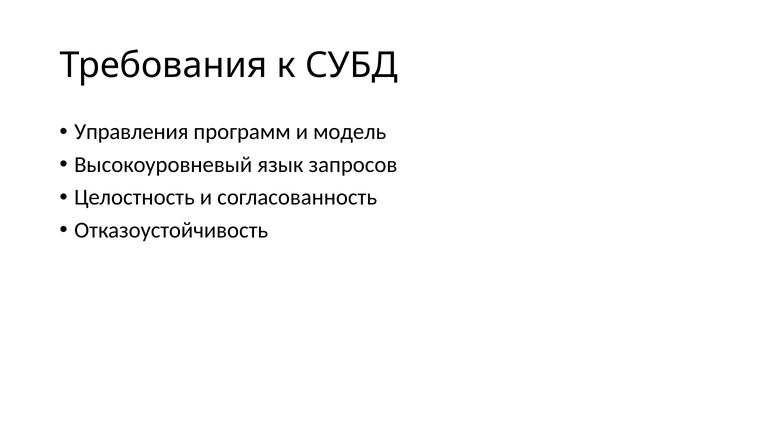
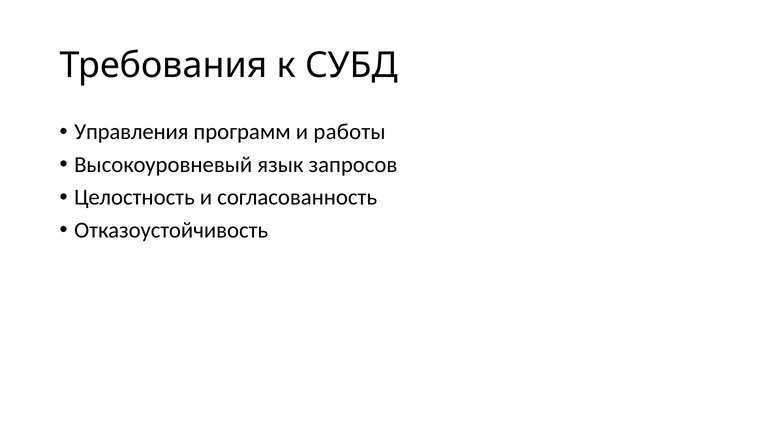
модель: модель -> работы
